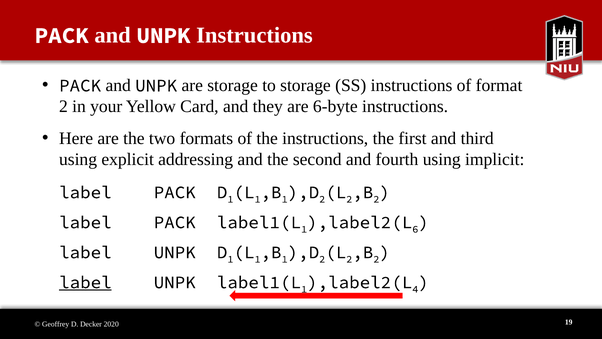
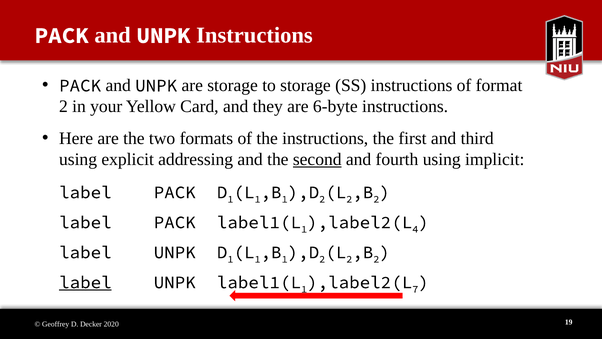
second underline: none -> present
6: 6 -> 4
4: 4 -> 7
